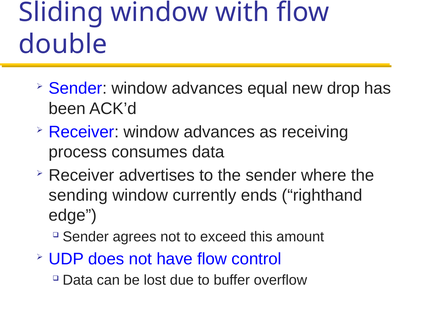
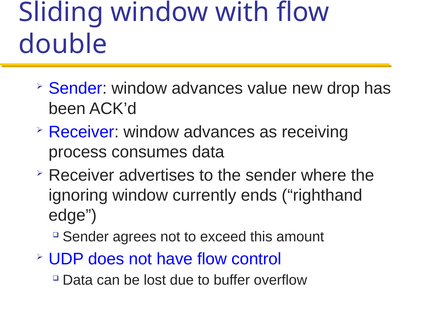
equal: equal -> value
sending: sending -> ignoring
